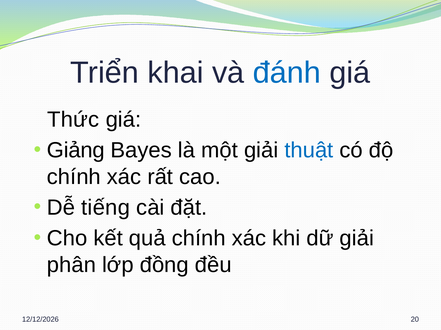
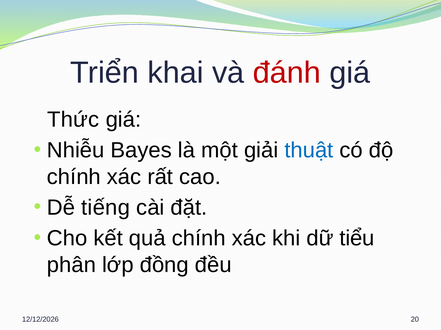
đánh colour: blue -> red
Giảng: Giảng -> Nhiễu
dữ giải: giải -> tiểu
